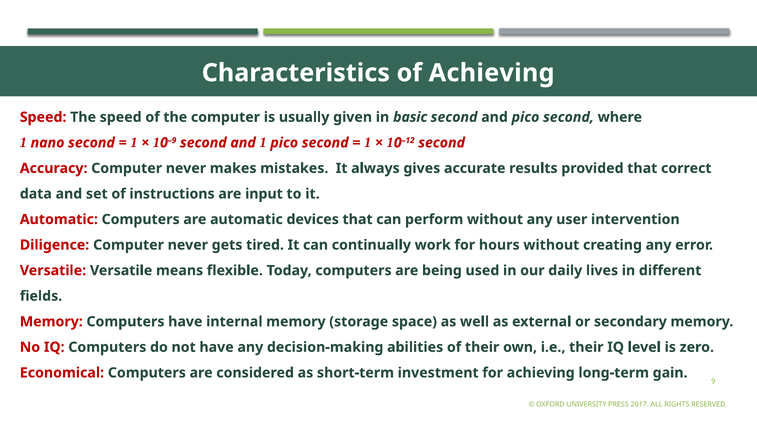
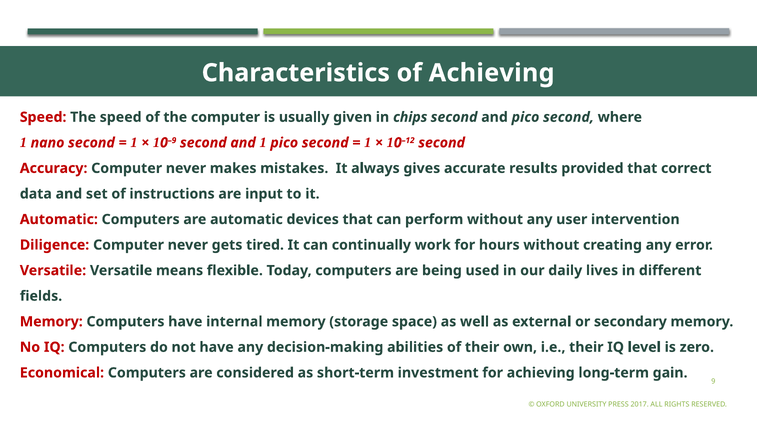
basic: basic -> chips
